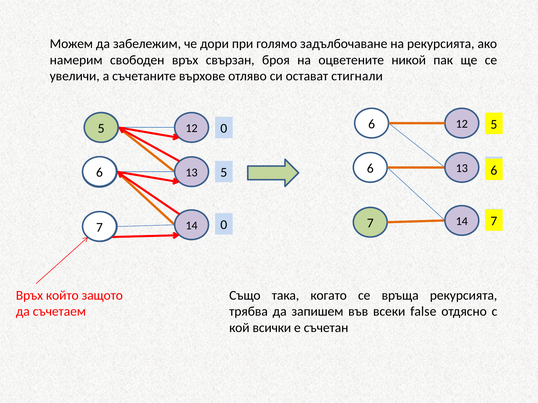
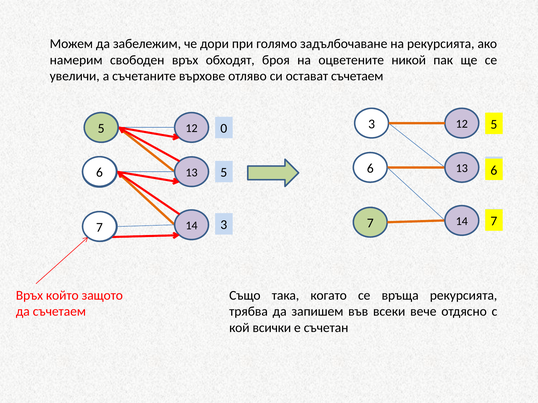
свързан: свързан -> обходят
остават стигнали: стигнали -> съчетаем
0 6: 6 -> 3
14 0: 0 -> 3
false: false -> вече
